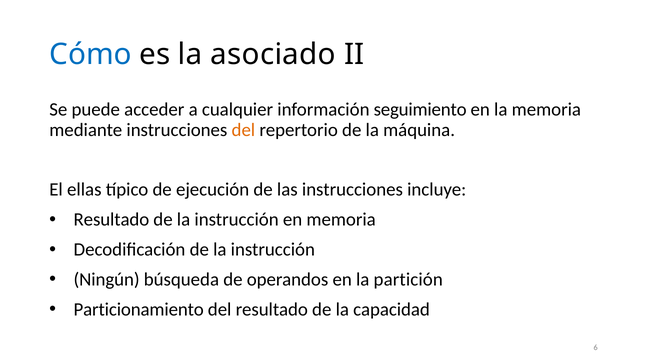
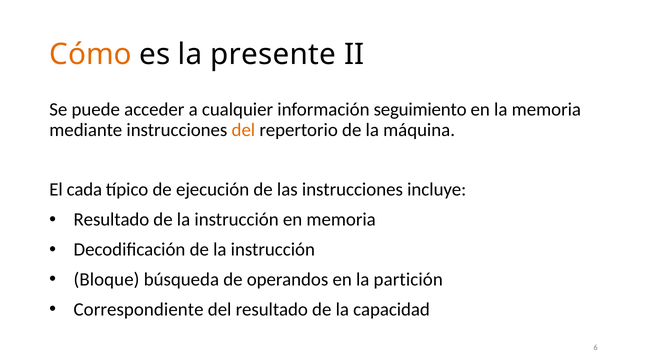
Cómo colour: blue -> orange
asociado: asociado -> presente
ellas: ellas -> cada
Ningún: Ningún -> Bloque
Particionamiento: Particionamiento -> Correspondiente
